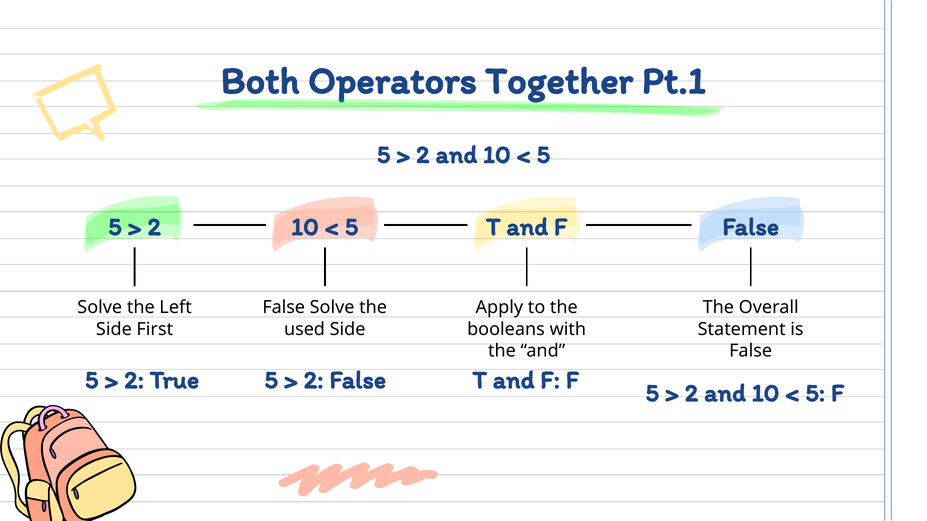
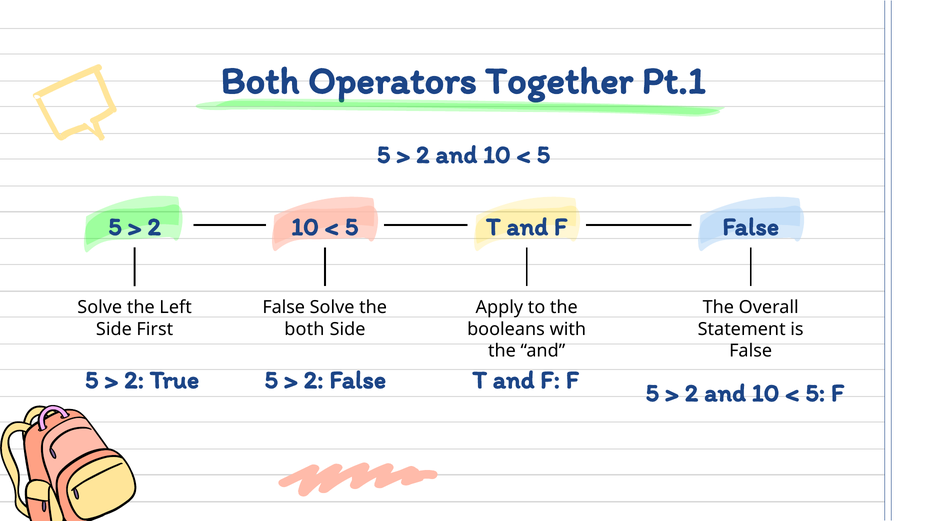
used at (305, 329): used -> both
